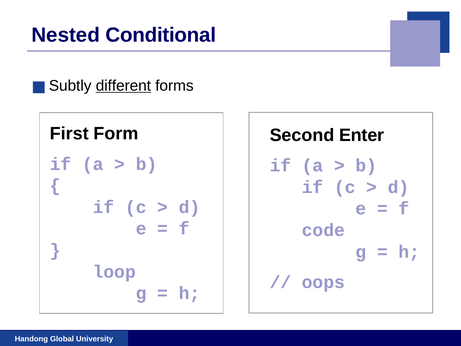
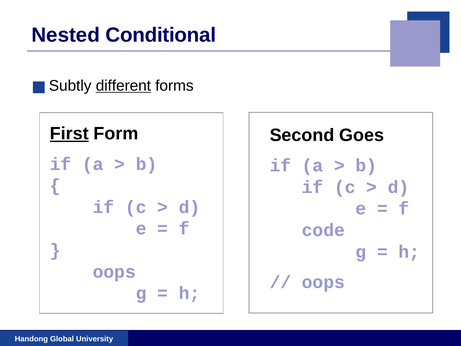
First underline: none -> present
Enter: Enter -> Goes
loop at (114, 272): loop -> oops
